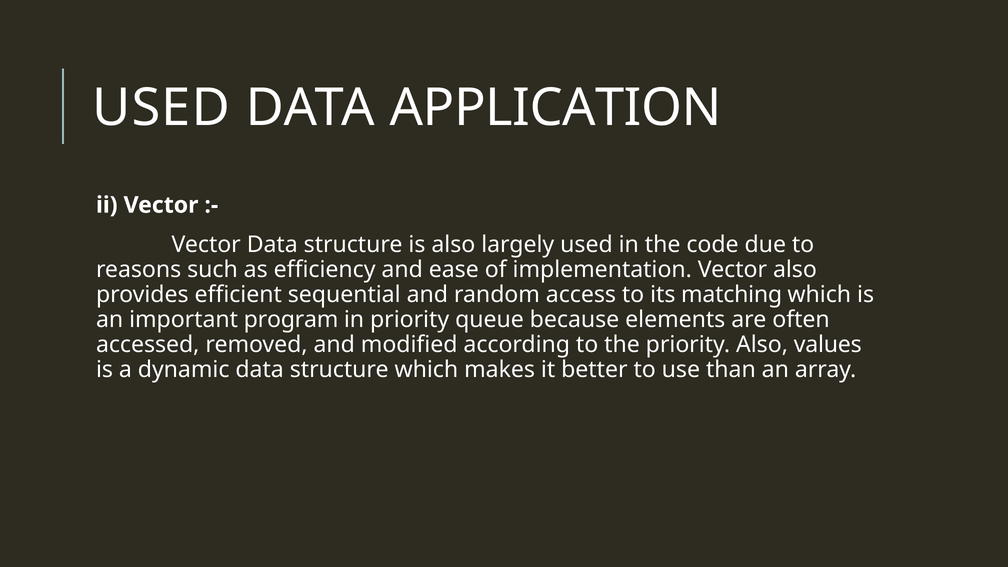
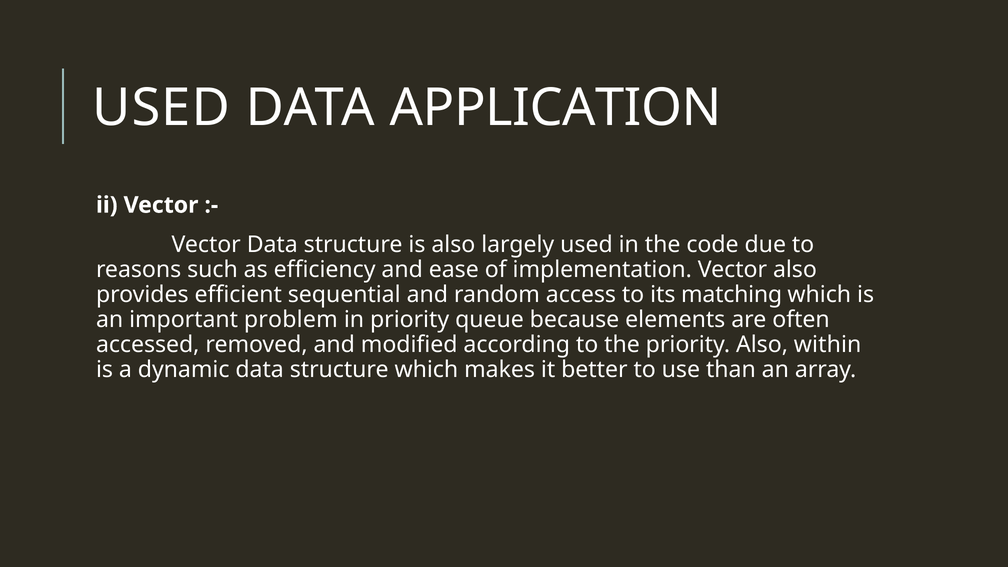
program: program -> problem
values: values -> within
